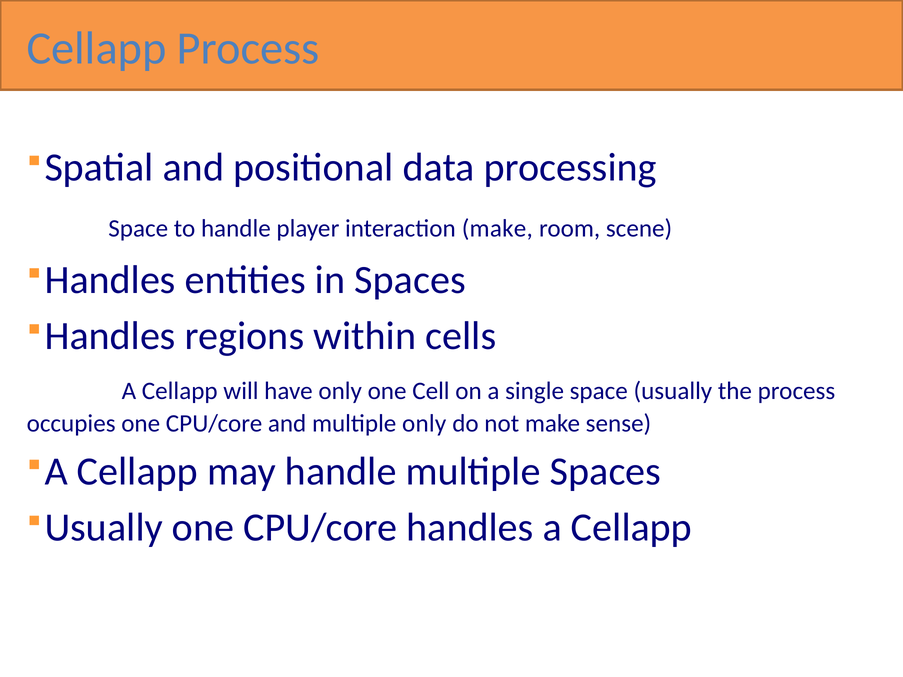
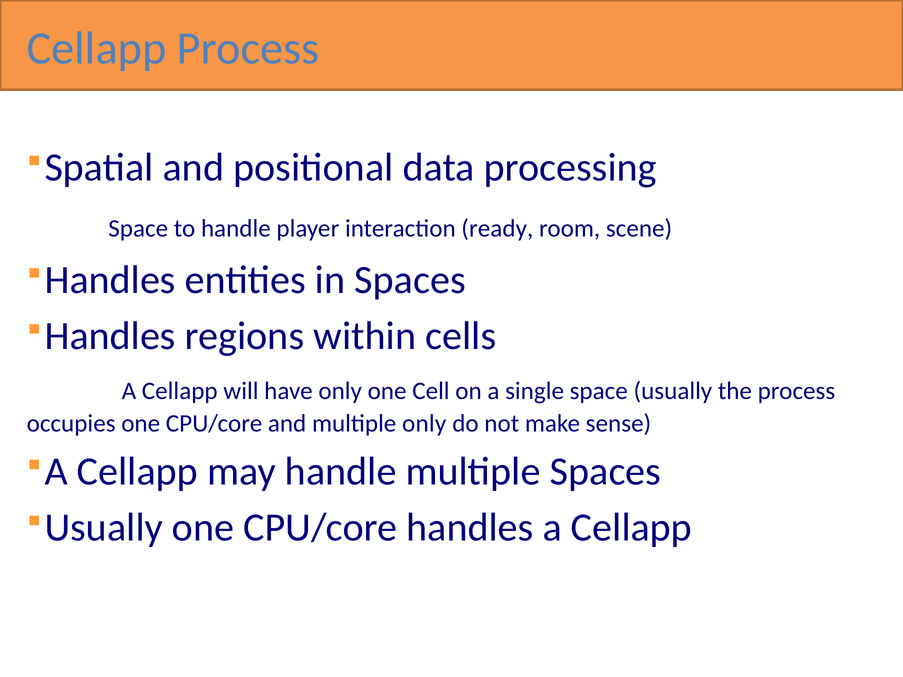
interaction make: make -> ready
